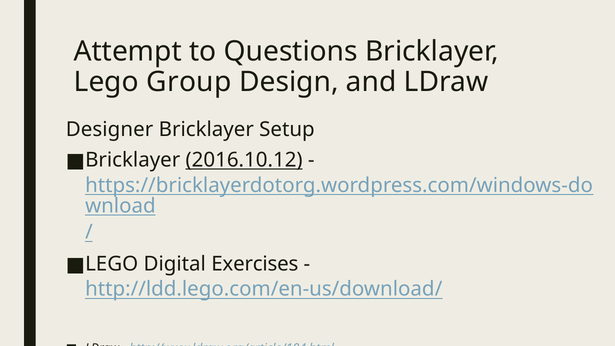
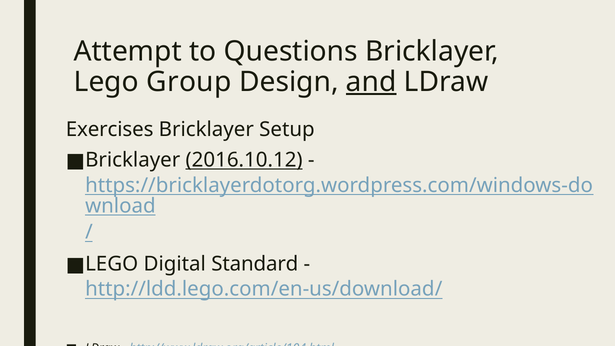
and underline: none -> present
Designer: Designer -> Exercises
Exercises: Exercises -> Standard
